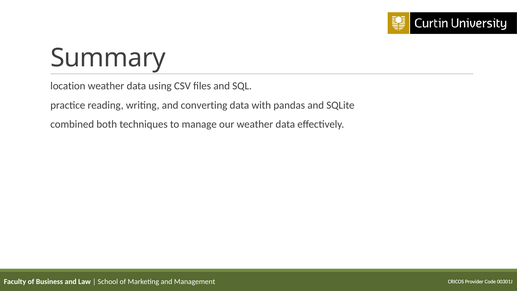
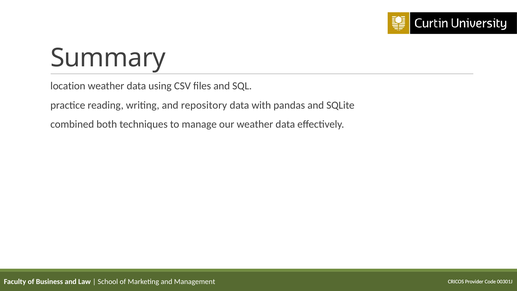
converting: converting -> repository
